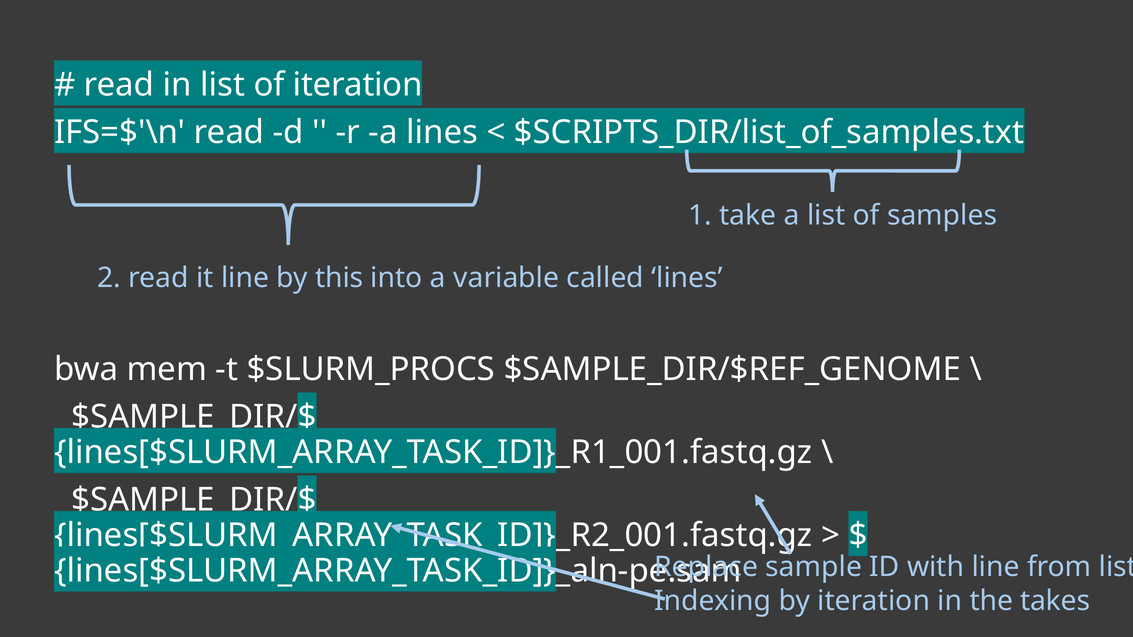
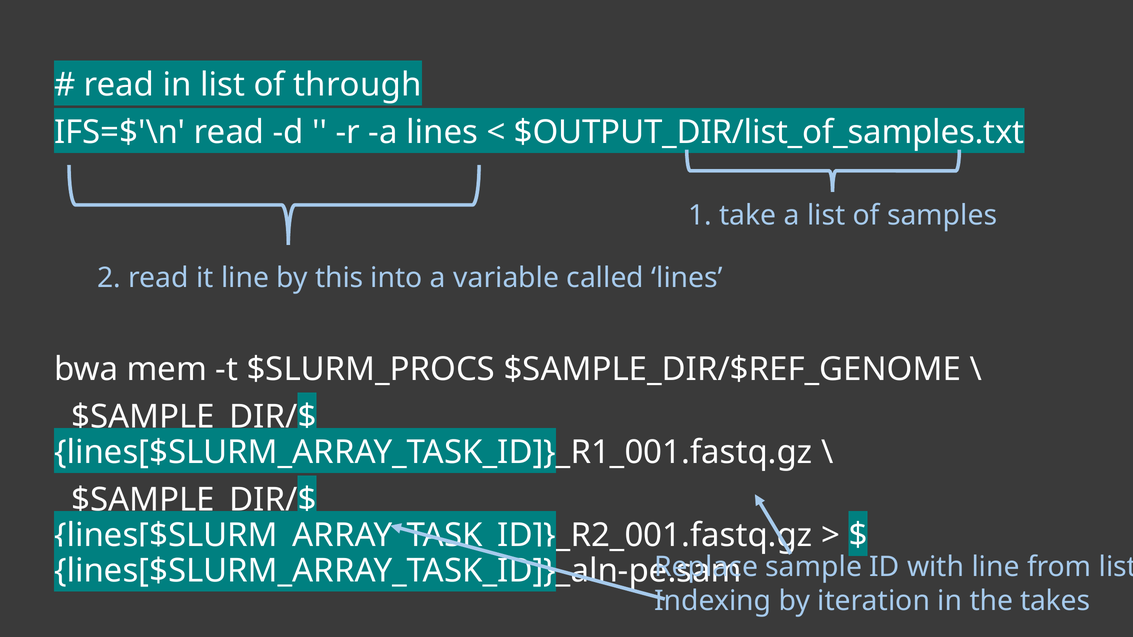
of iteration: iteration -> through
$SCRIPTS_DIR/list_of_samples.txt: $SCRIPTS_DIR/list_of_samples.txt -> $OUTPUT_DIR/list_of_samples.txt
